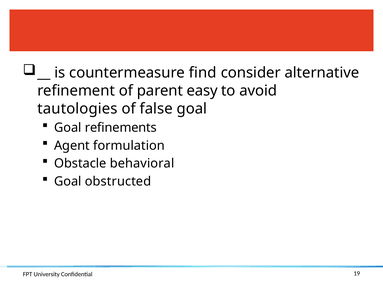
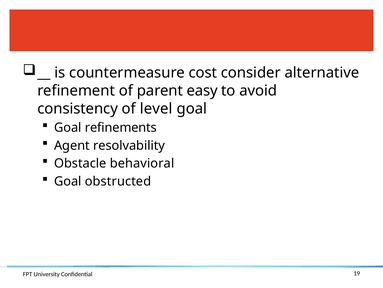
find: find -> cost
tautologies: tautologies -> consistency
false: false -> level
formulation: formulation -> resolvability
